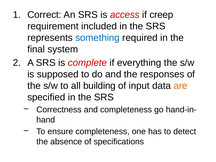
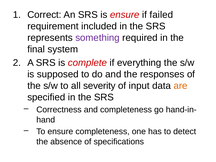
is access: access -> ensure
creep: creep -> failed
something colour: blue -> purple
building: building -> severity
